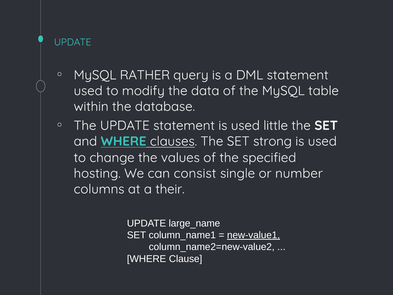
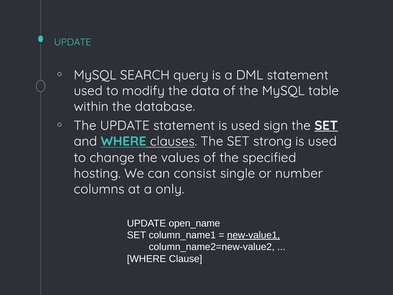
RATHER: RATHER -> SEARCH
little: little -> sign
SET at (326, 125) underline: none -> present
their: their -> only
large_name: large_name -> open_name
